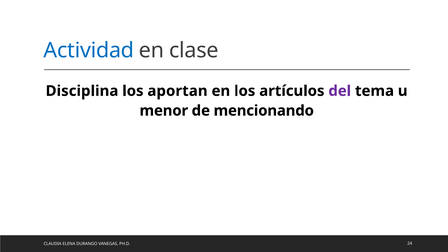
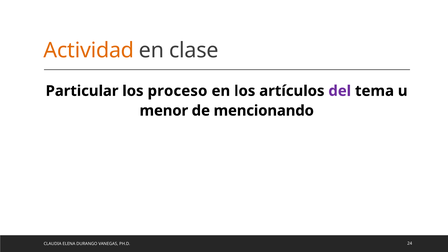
Actividad colour: blue -> orange
Disciplina: Disciplina -> Particular
aportan: aportan -> proceso
